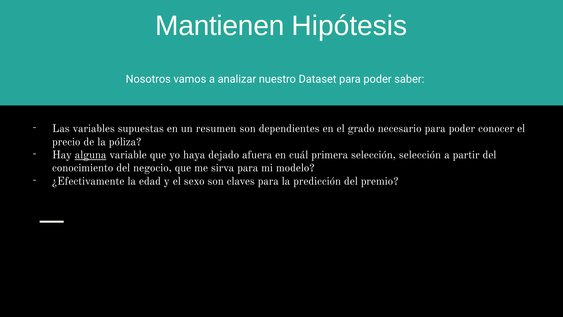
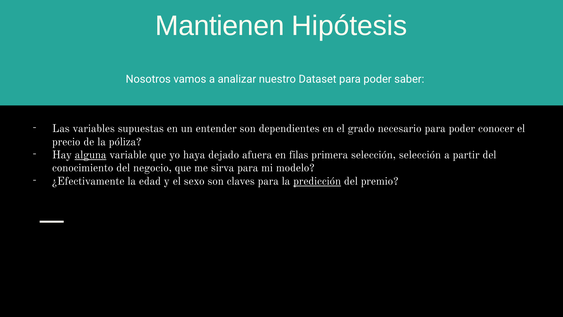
resumen: resumen -> entender
cuál: cuál -> filas
predicción underline: none -> present
